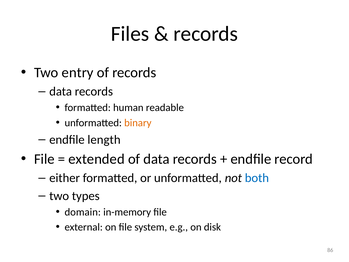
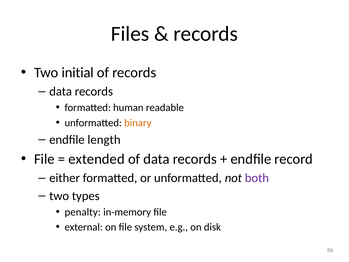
entry: entry -> initial
both colour: blue -> purple
domain: domain -> penalty
